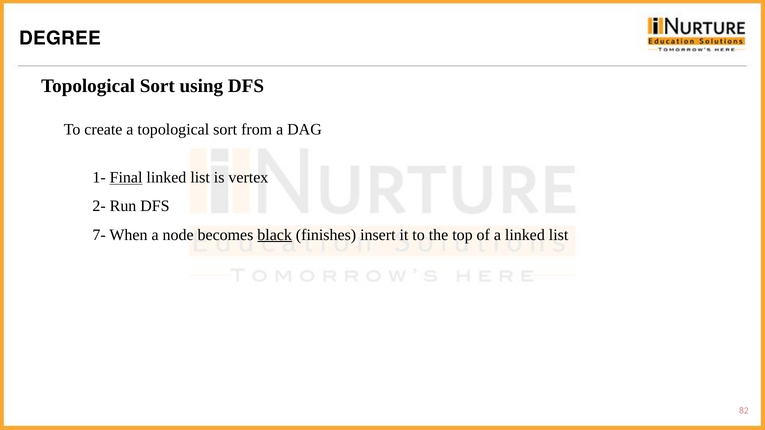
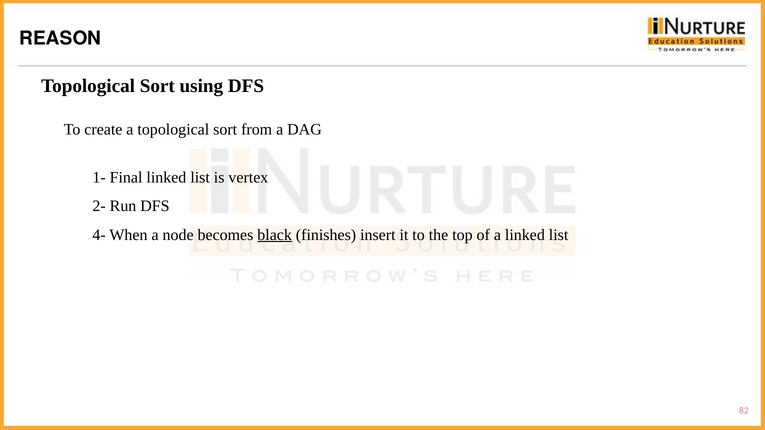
DEGREE: DEGREE -> REASON
Final underline: present -> none
7-: 7- -> 4-
